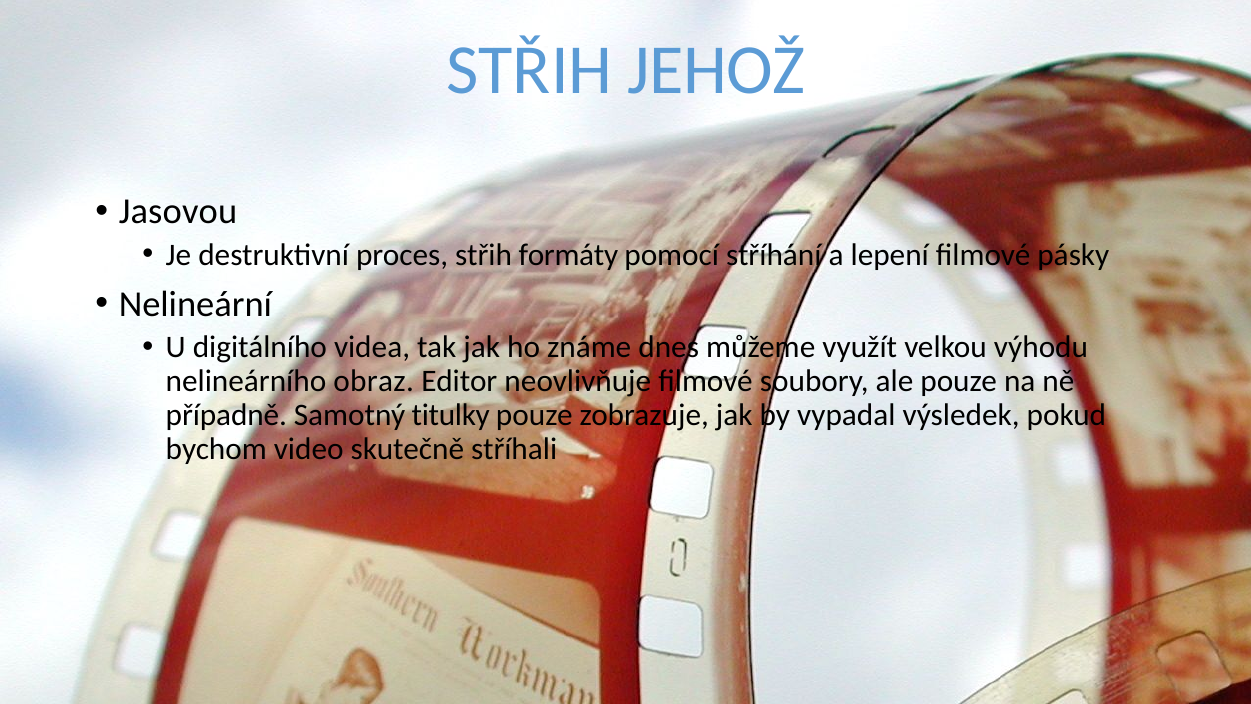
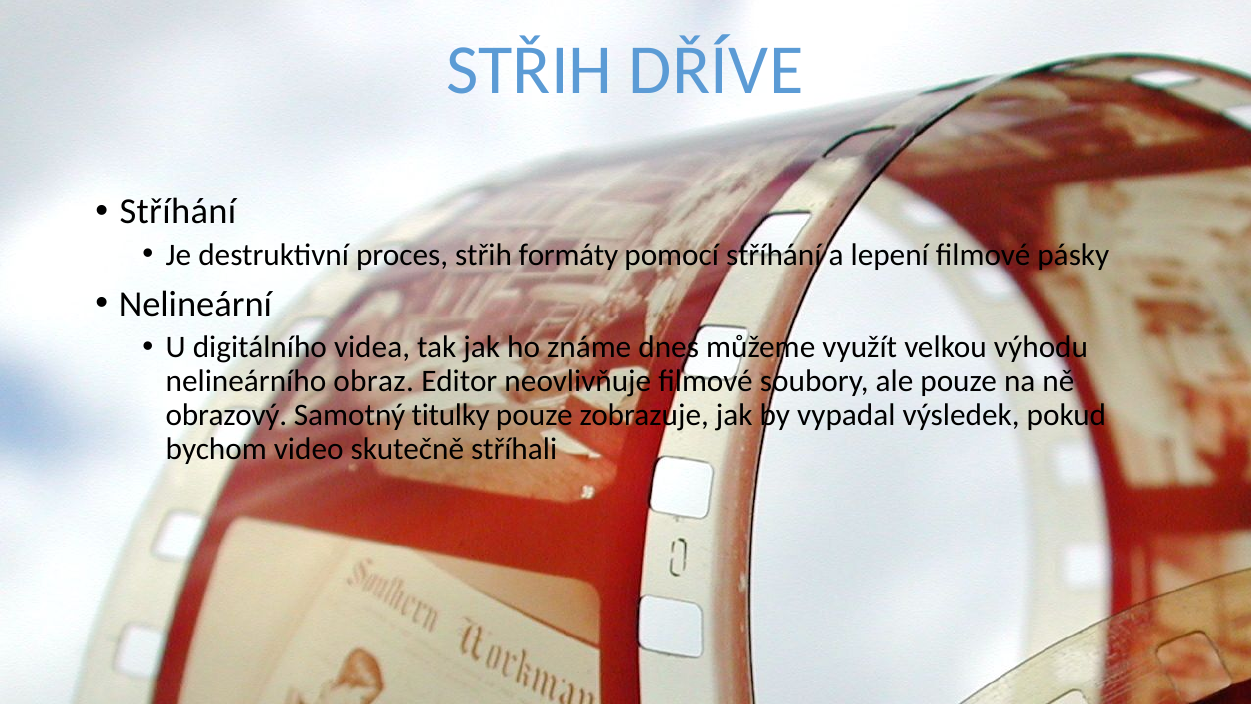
JEHOŽ: JEHOŽ -> DŘÍVE
Jasovou at (178, 212): Jasovou -> Stříhání
případně: případně -> obrazový
